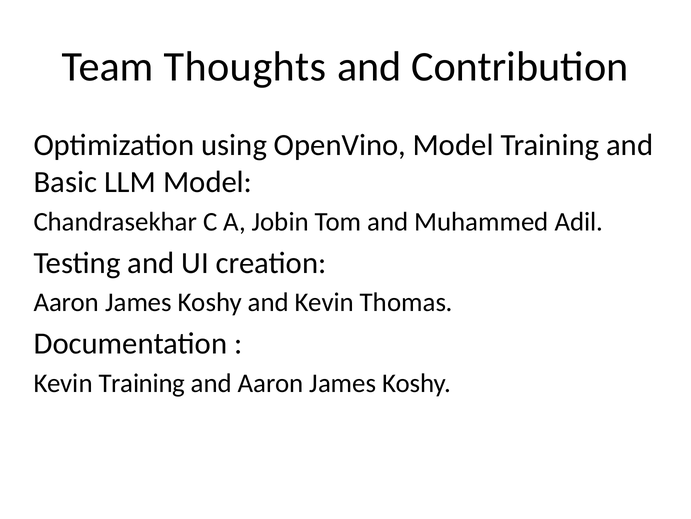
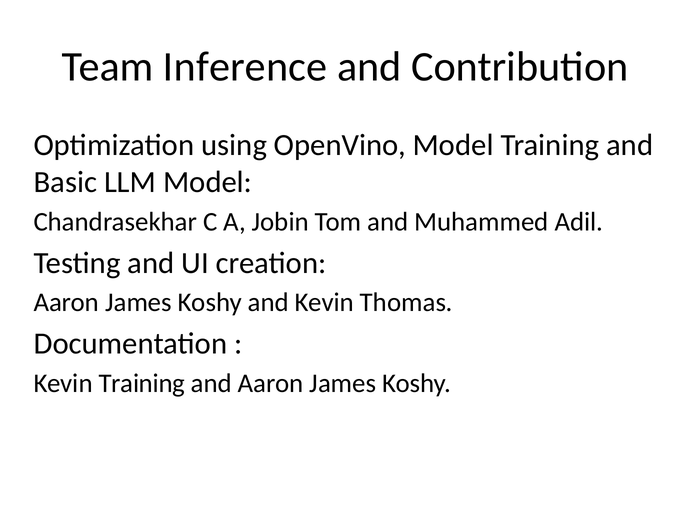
Thoughts: Thoughts -> Inference
